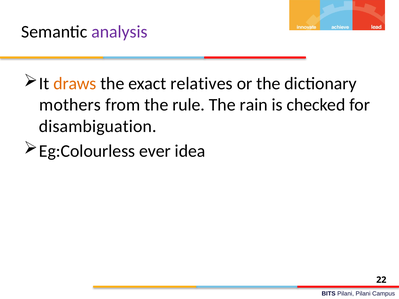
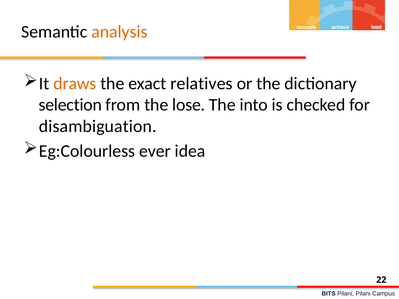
analysis colour: purple -> orange
mothers: mothers -> selection
rule: rule -> lose
rain: rain -> into
